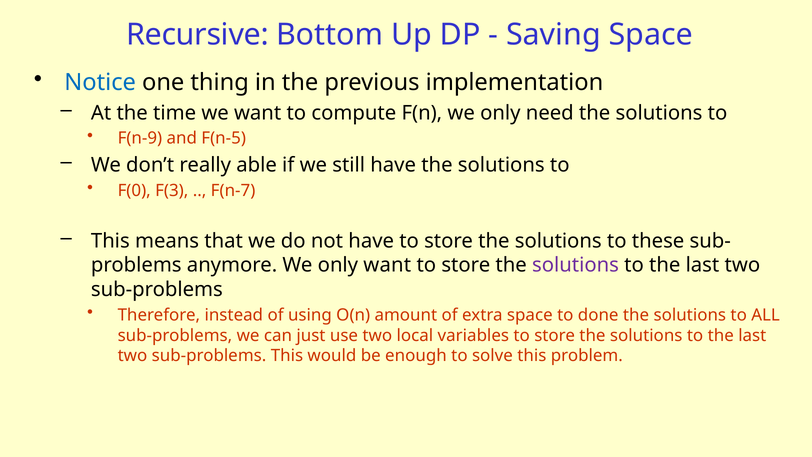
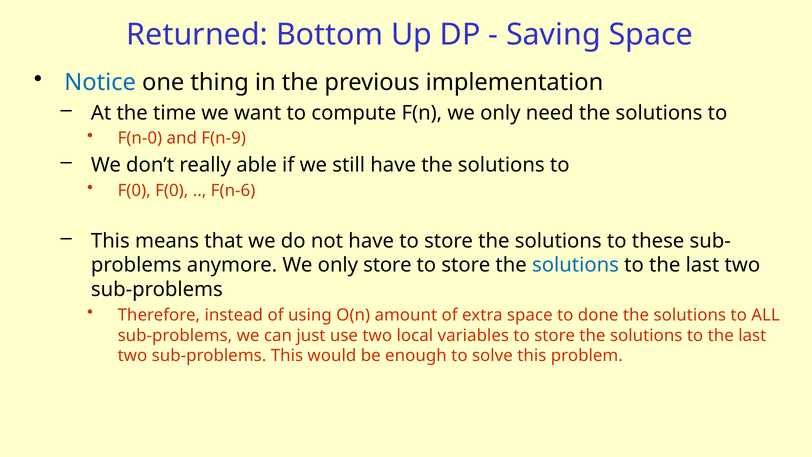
Recursive: Recursive -> Returned
F(n-9: F(n-9 -> F(n-0
F(n-5: F(n-5 -> F(n-9
F(0 F(3: F(3 -> F(0
F(n-7: F(n-7 -> F(n-6
only want: want -> store
solutions at (576, 265) colour: purple -> blue
